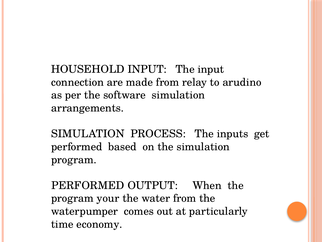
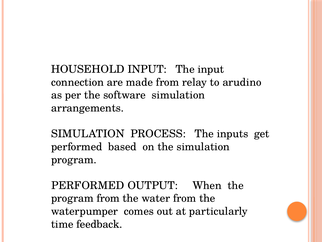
program your: your -> from
economy: economy -> feedback
